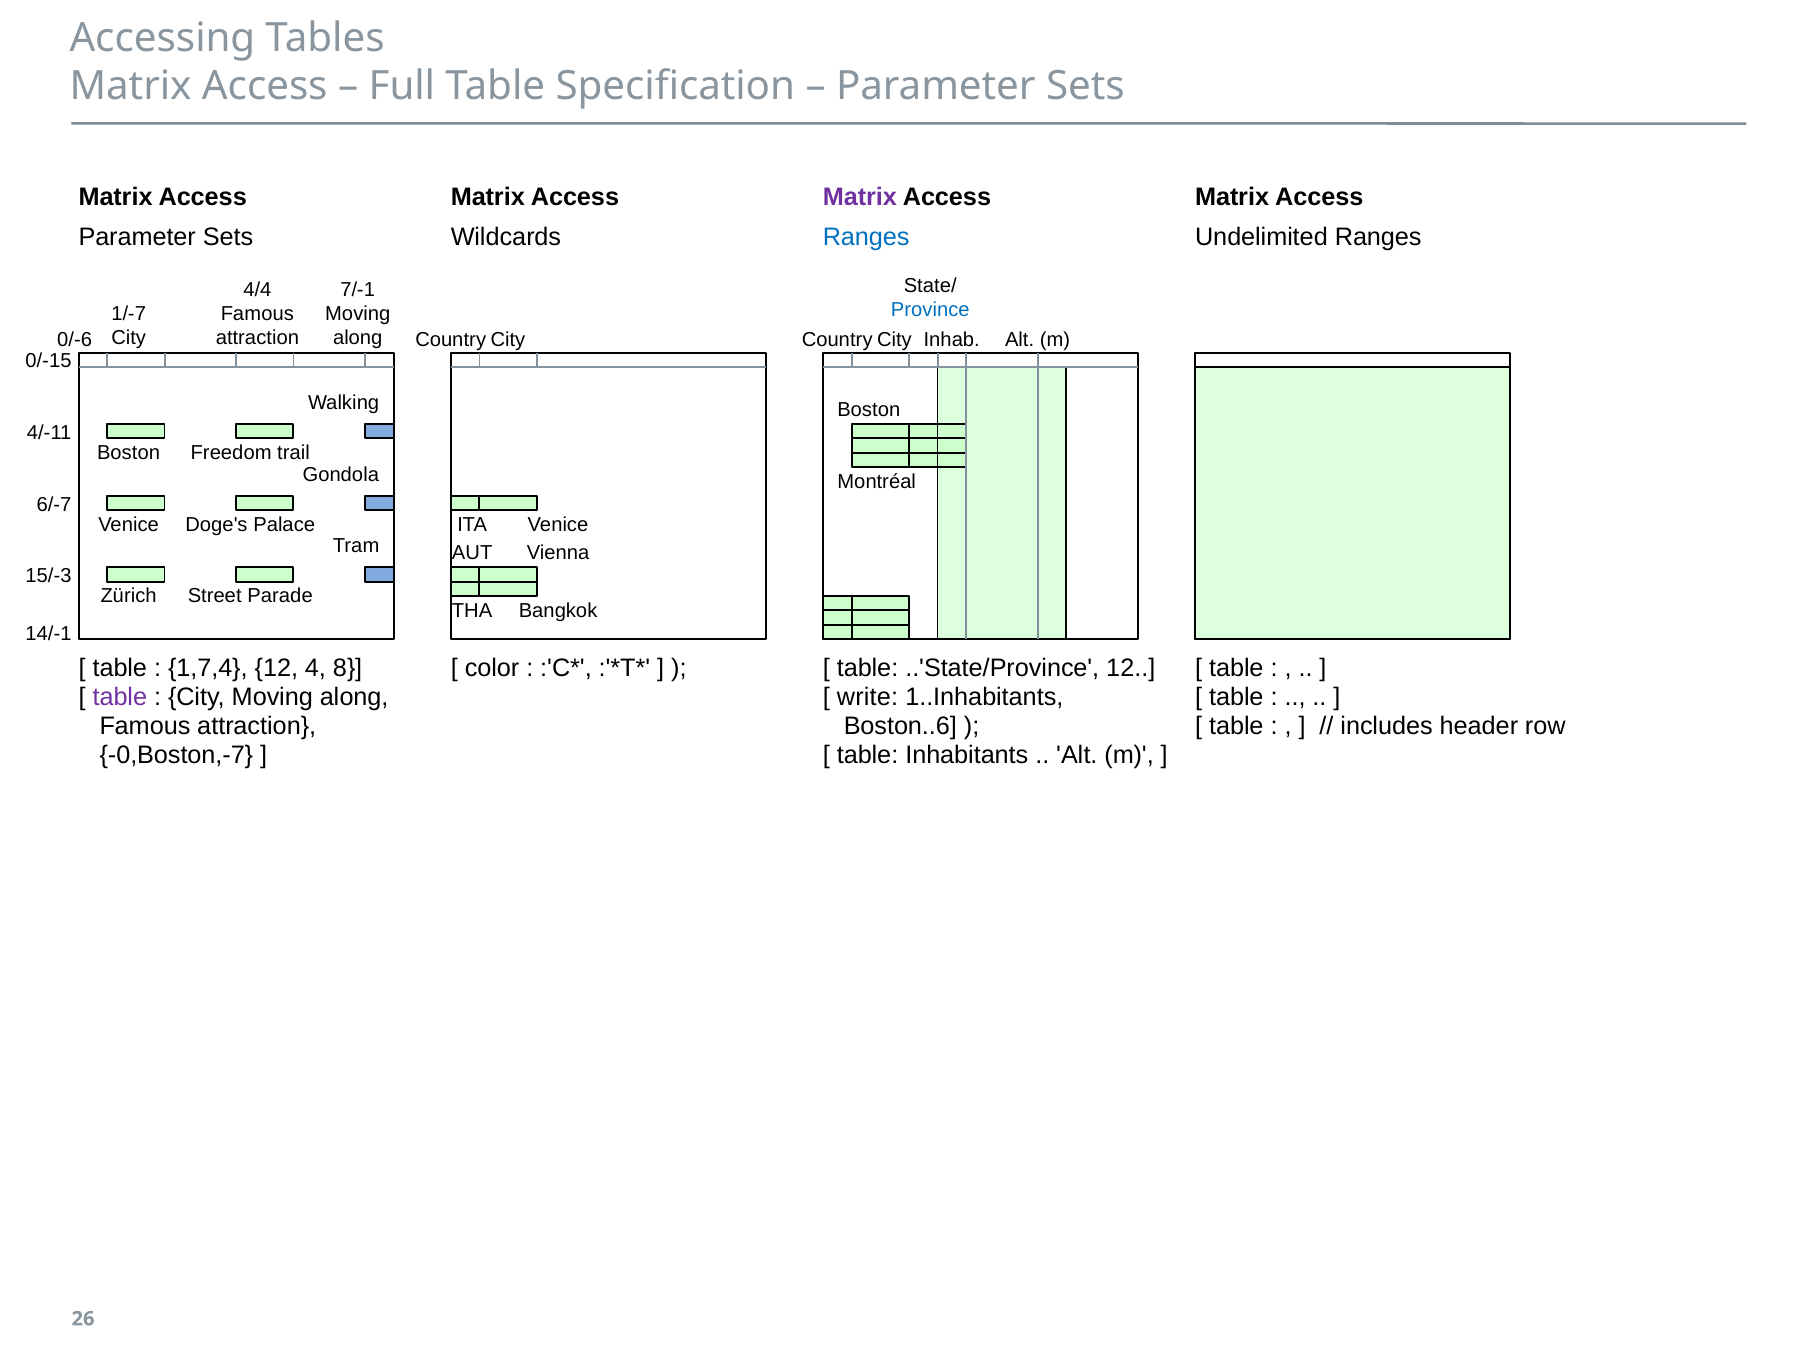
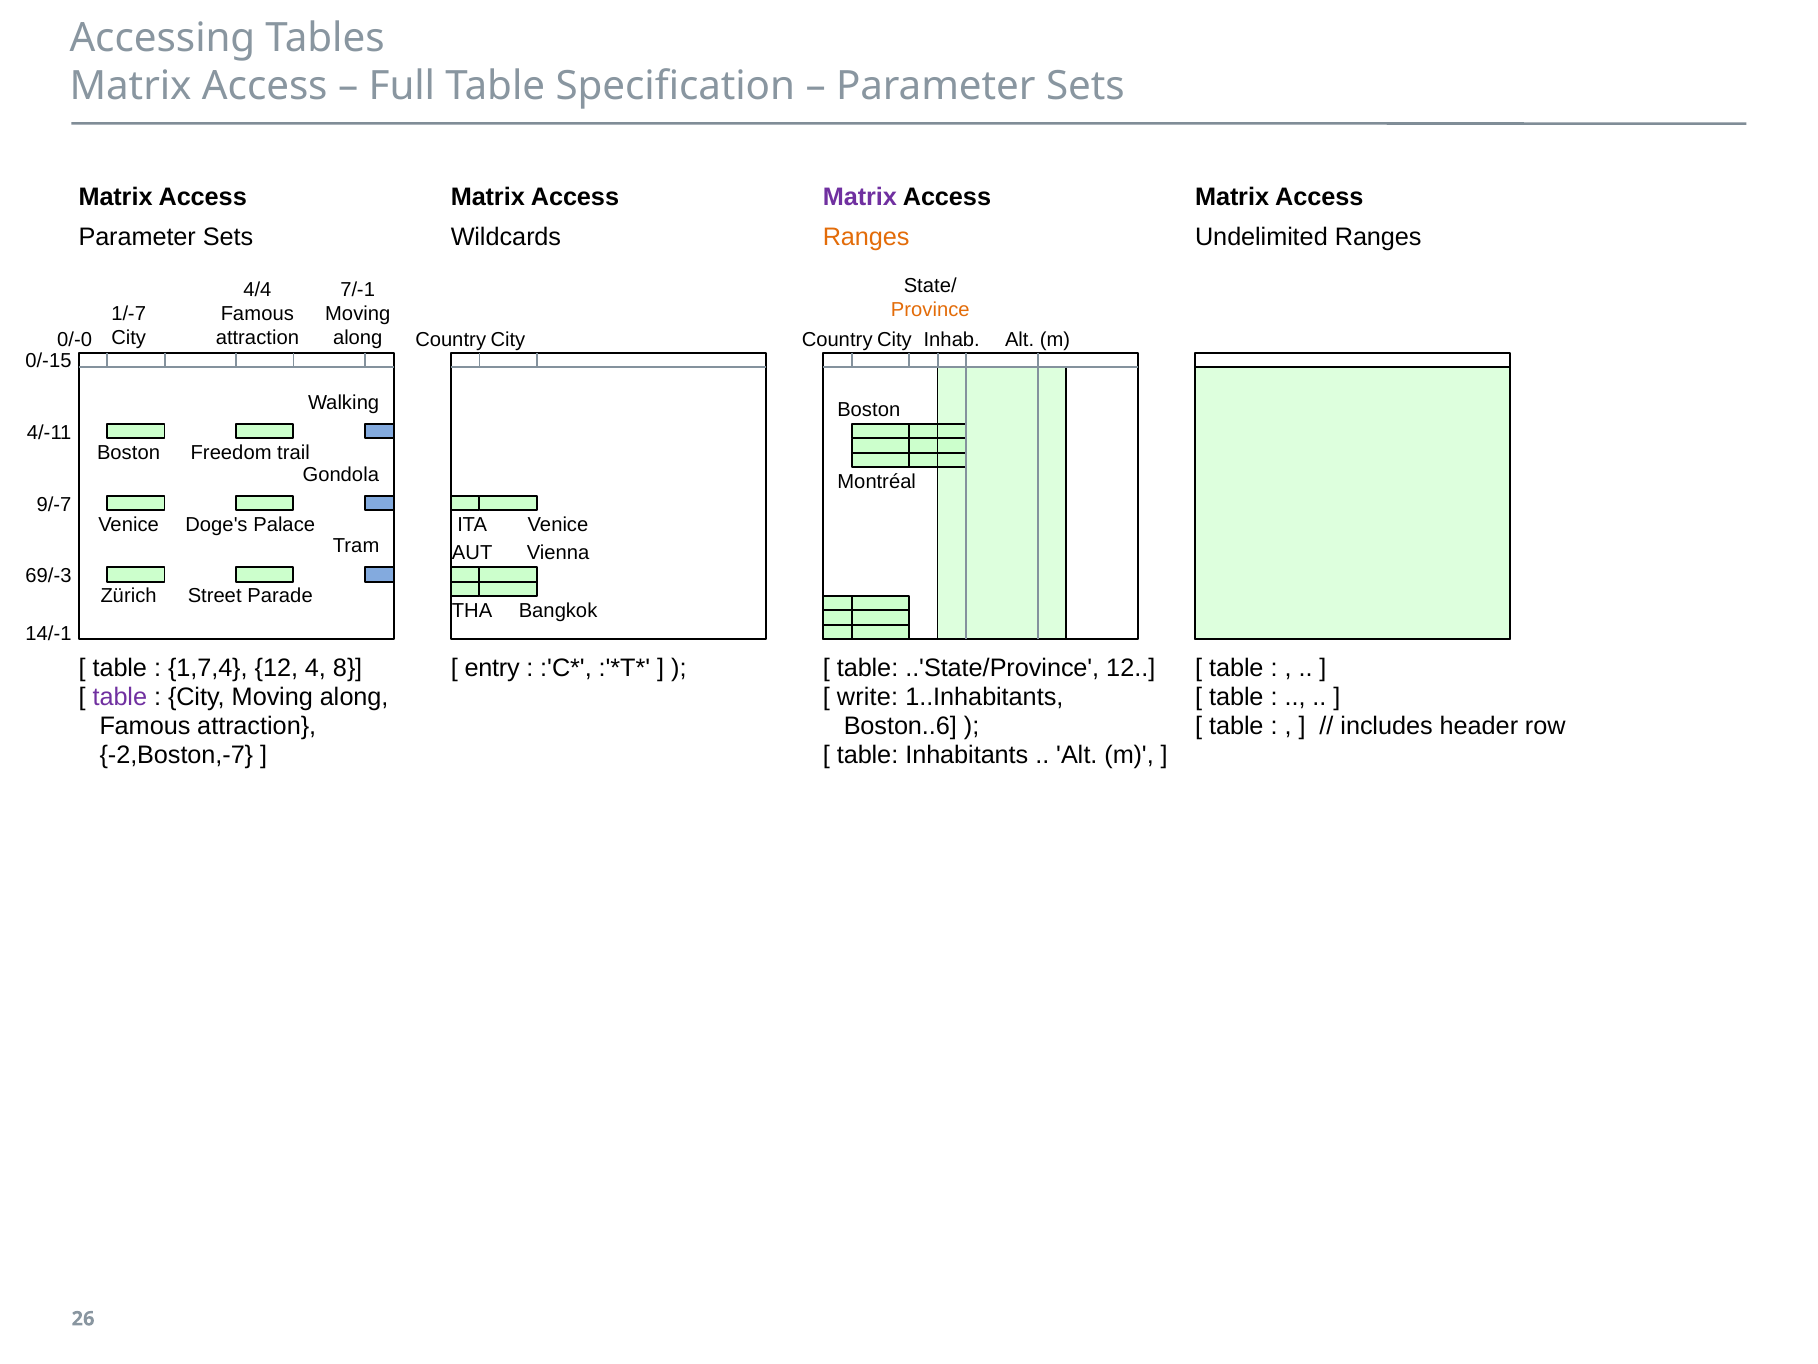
Ranges at (866, 237) colour: blue -> orange
Province colour: blue -> orange
0/-6: 0/-6 -> 0/-0
6/-7: 6/-7 -> 9/-7
15/-3: 15/-3 -> 69/-3
color: color -> entry
-0,Boston,-7: -0,Boston,-7 -> -2,Boston,-7
